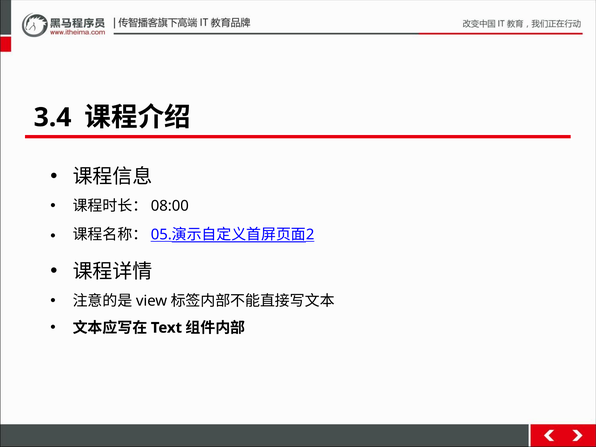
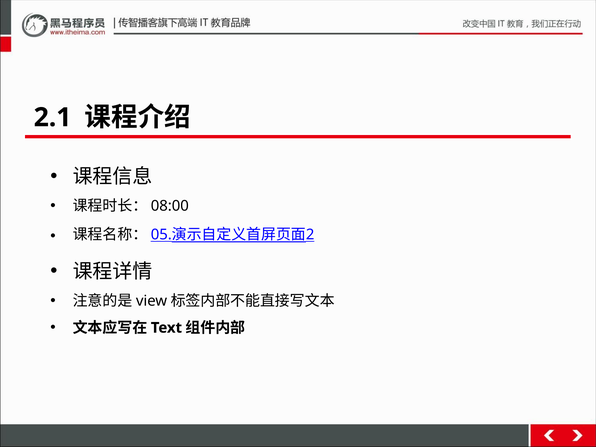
3.4: 3.4 -> 2.1
